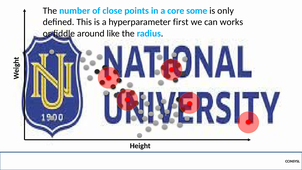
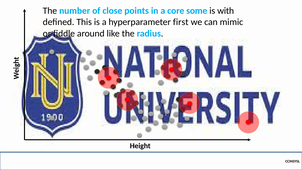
only: only -> with
works: works -> mimic
